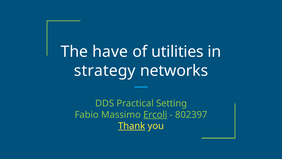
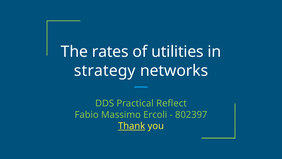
have: have -> rates
Setting: Setting -> Reflect
Ercoli underline: present -> none
